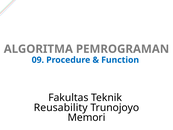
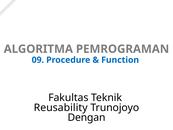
Memori: Memori -> Dengan
